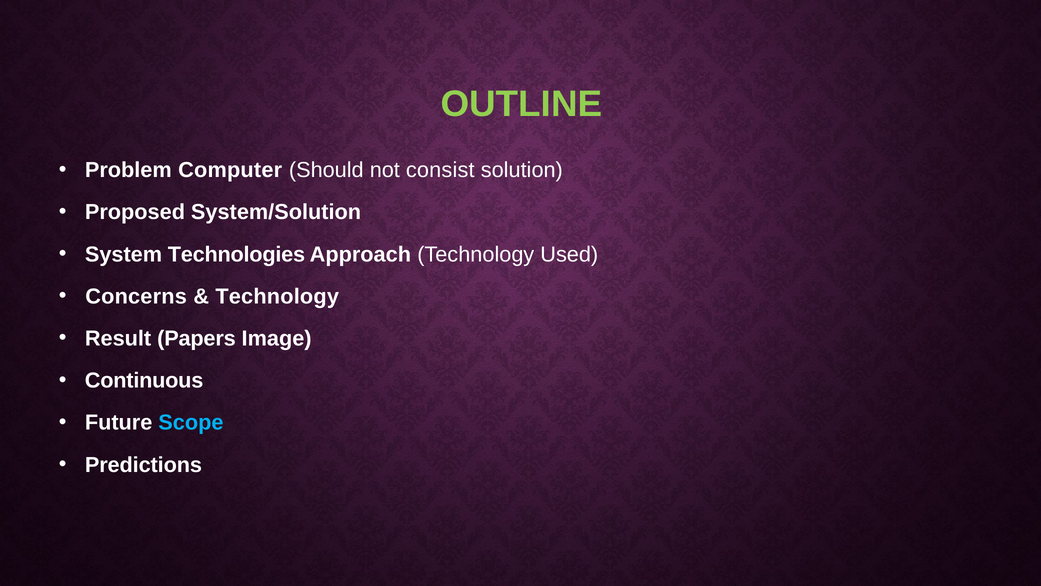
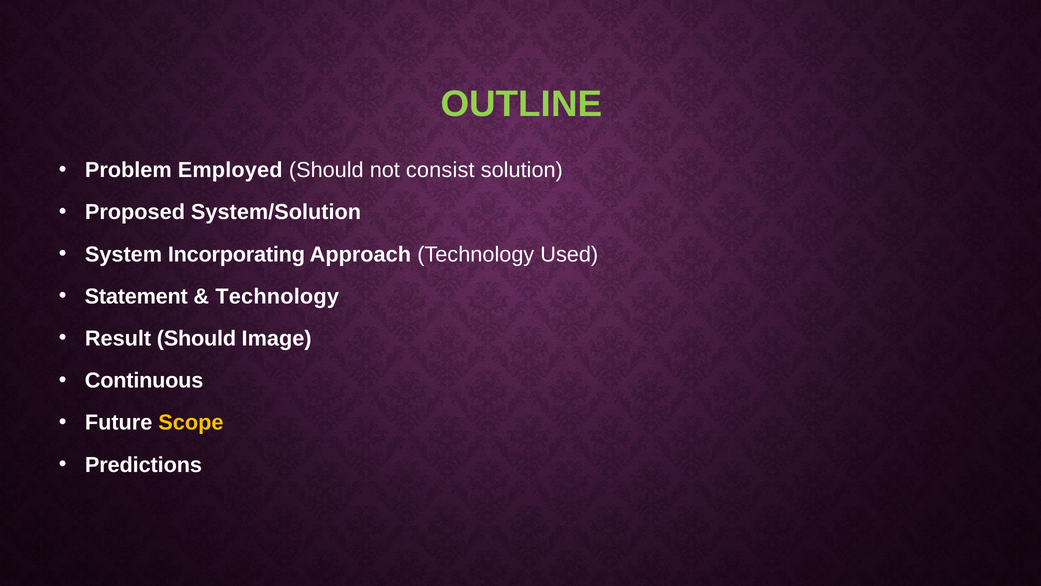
Computer: Computer -> Employed
Technologies: Technologies -> Incorporating
Concerns: Concerns -> Statement
Result Papers: Papers -> Should
Scope colour: light blue -> yellow
